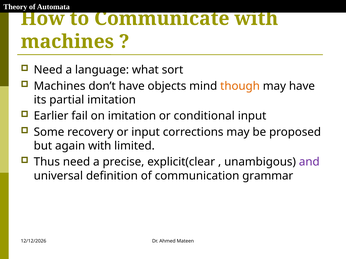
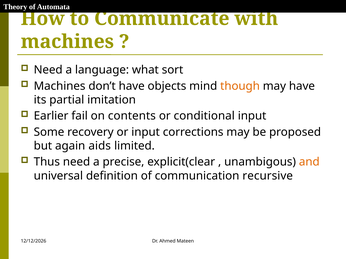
on imitation: imitation -> contents
again with: with -> aids
and colour: purple -> orange
grammar: grammar -> recursive
